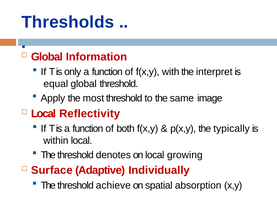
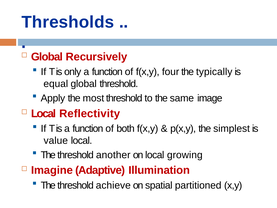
Information: Information -> Recursively
with: with -> four
interpret: interpret -> typically
typically: typically -> simplest
within: within -> value
denotes: denotes -> another
Surface: Surface -> Imagine
Individually: Individually -> Illumination
absorption: absorption -> partitioned
